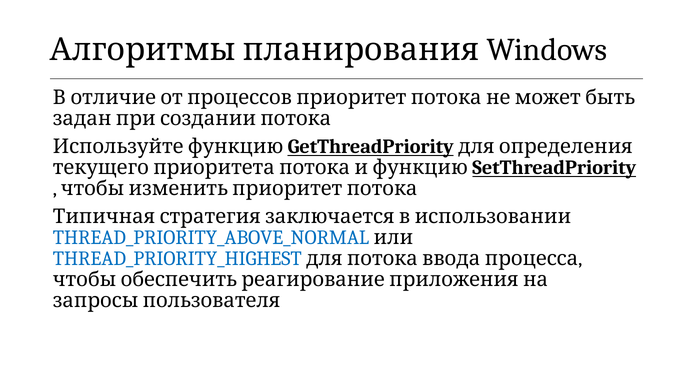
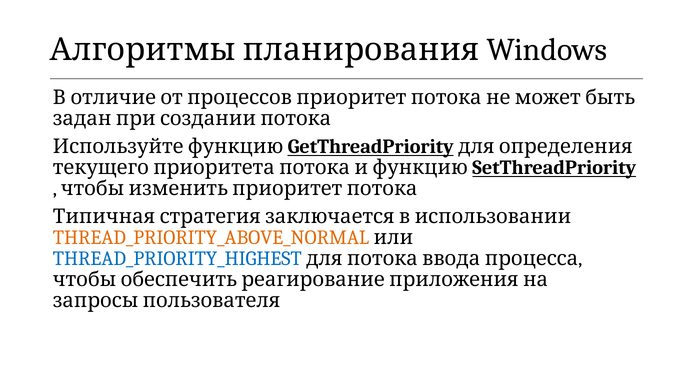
THREAD_PRIORITY_ABOVE_NORMAL colour: blue -> orange
